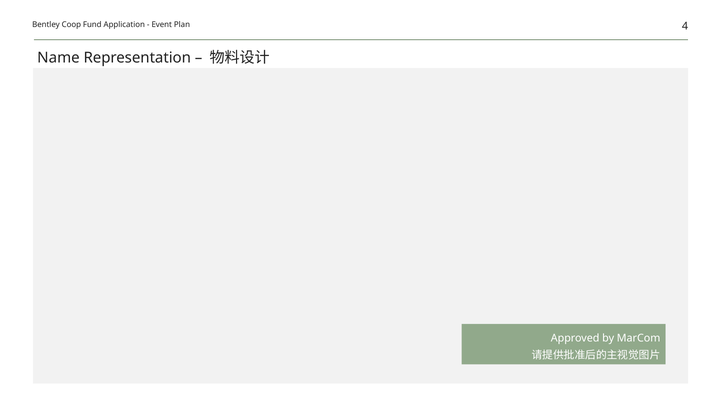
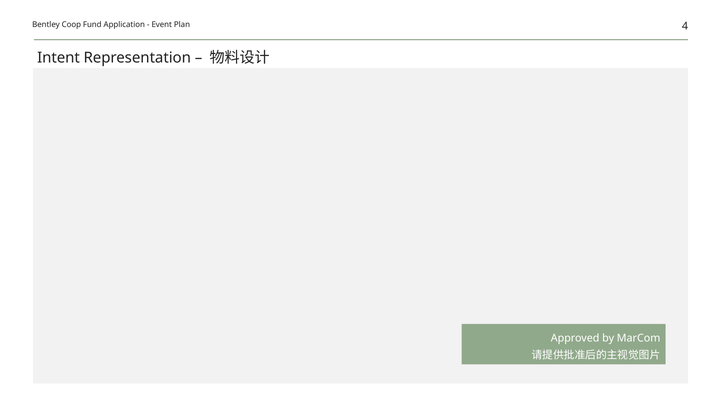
Name: Name -> Intent
